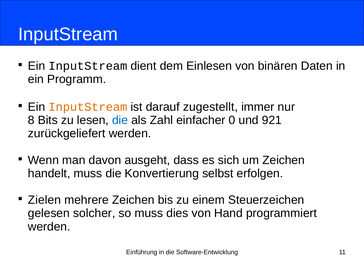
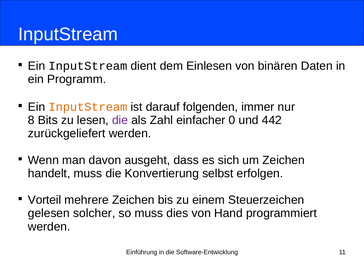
zugestellt: zugestellt -> folgenden
die at (120, 120) colour: blue -> purple
921: 921 -> 442
Zielen: Zielen -> Vorteil
